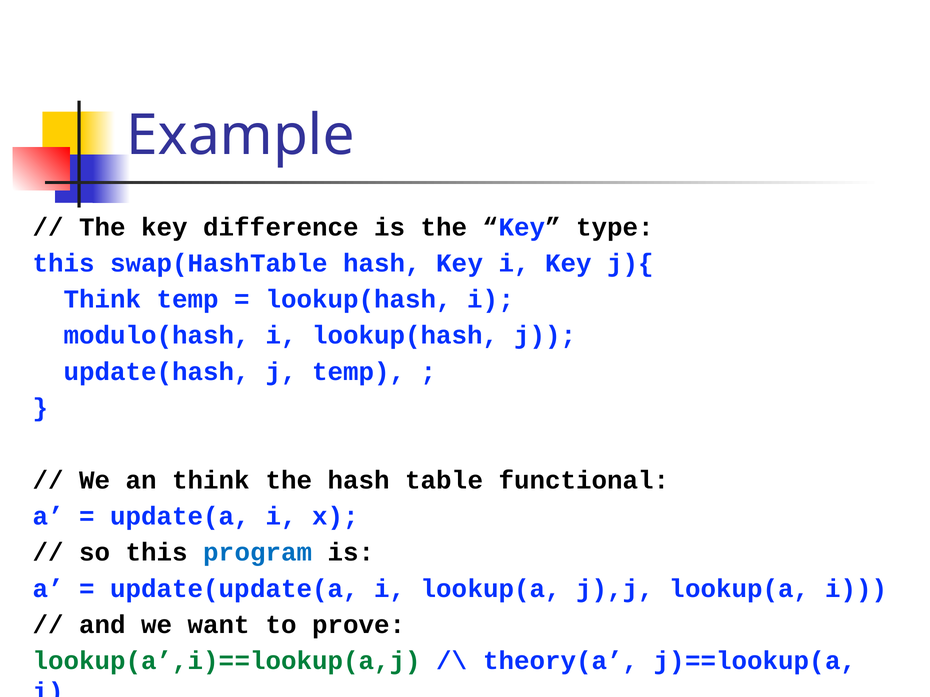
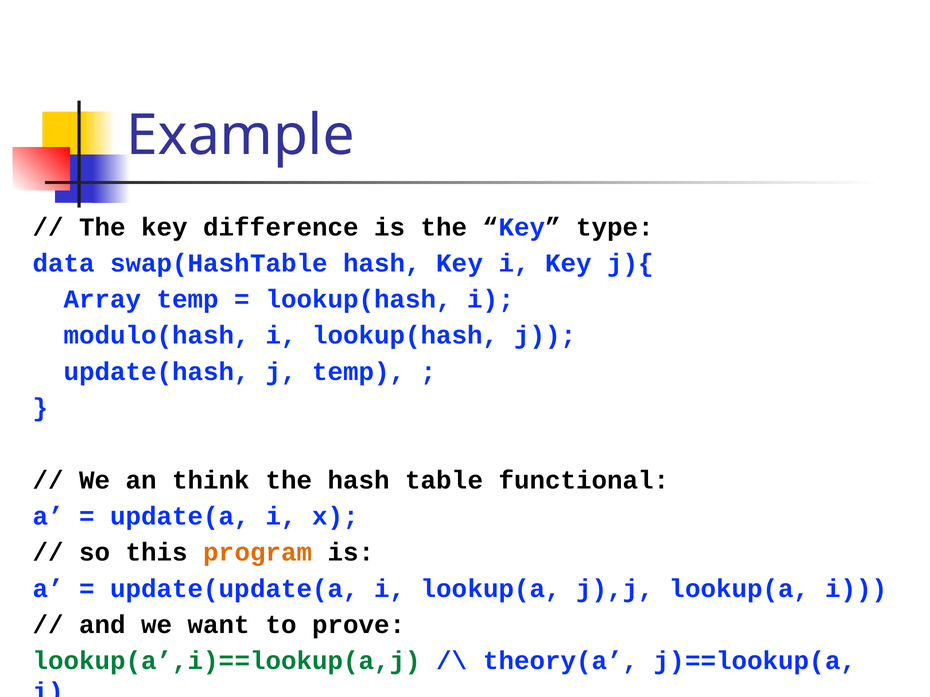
this at (64, 263): this -> data
Think at (102, 300): Think -> Array
program colour: blue -> orange
